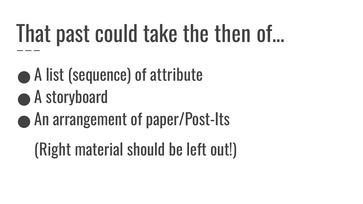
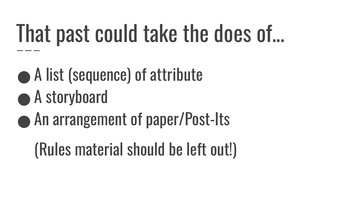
then: then -> does
Right: Right -> Rules
